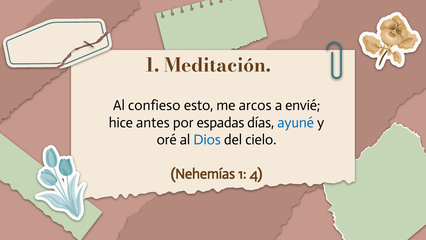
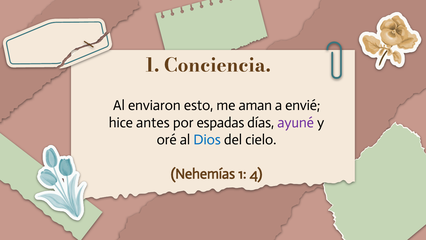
Meditación: Meditación -> Conciencia
confieso: confieso -> enviaron
arcos: arcos -> aman
ayuné colour: blue -> purple
